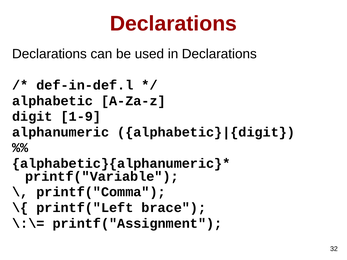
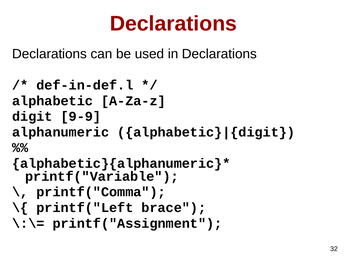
1-9: 1-9 -> 9-9
